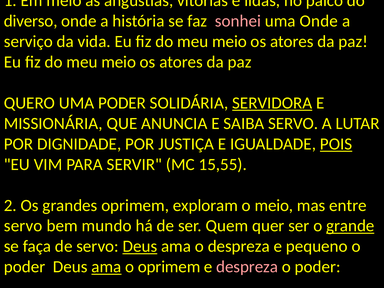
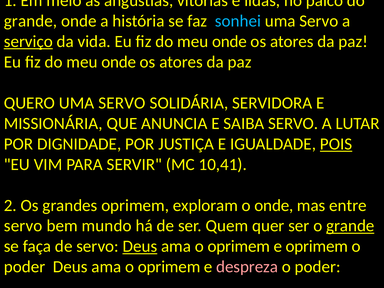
diverso at (31, 21): diverso -> grande
sonhei colour: pink -> light blue
Onde at (319, 21): Onde -> Servo
serviço underline: none -> present
meio at (229, 41): meio -> onde
meio at (119, 62): meio -> onde
QUERO UMA PODER: PODER -> SERVO
SERVIDORA underline: present -> none
15,55: 15,55 -> 10,41
o meio: meio -> onde
despreza at (239, 246): despreza -> oprimem
e pequeno: pequeno -> oprimem
ama at (106, 267) underline: present -> none
